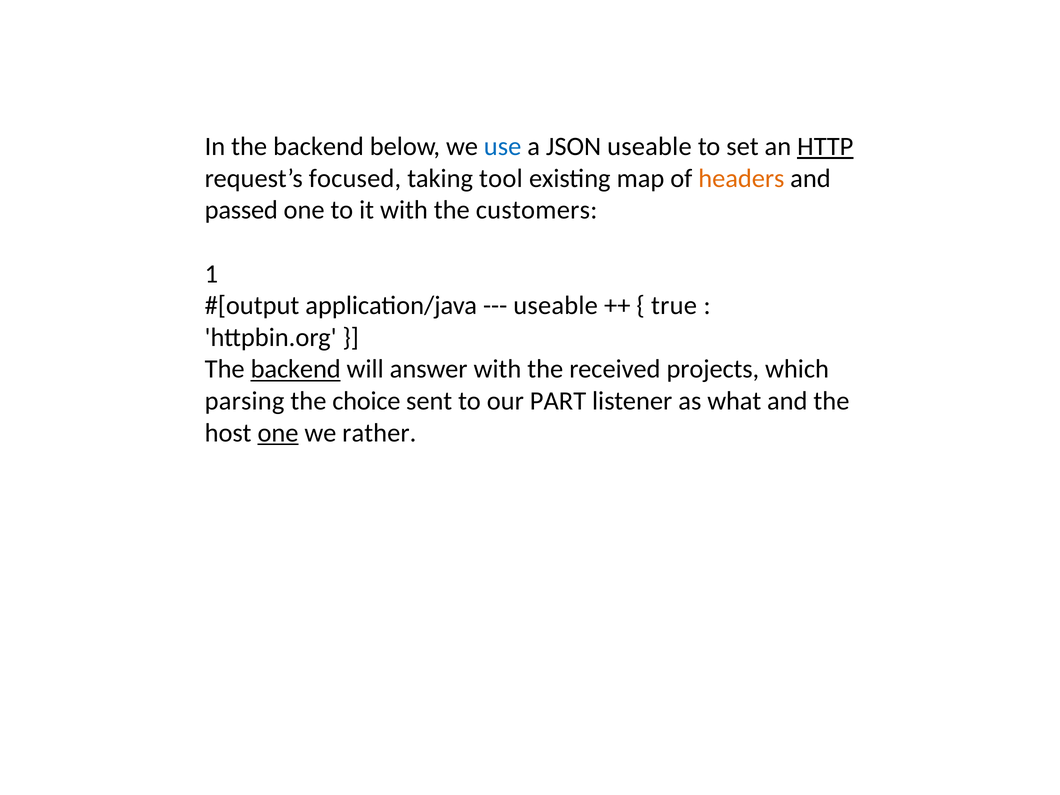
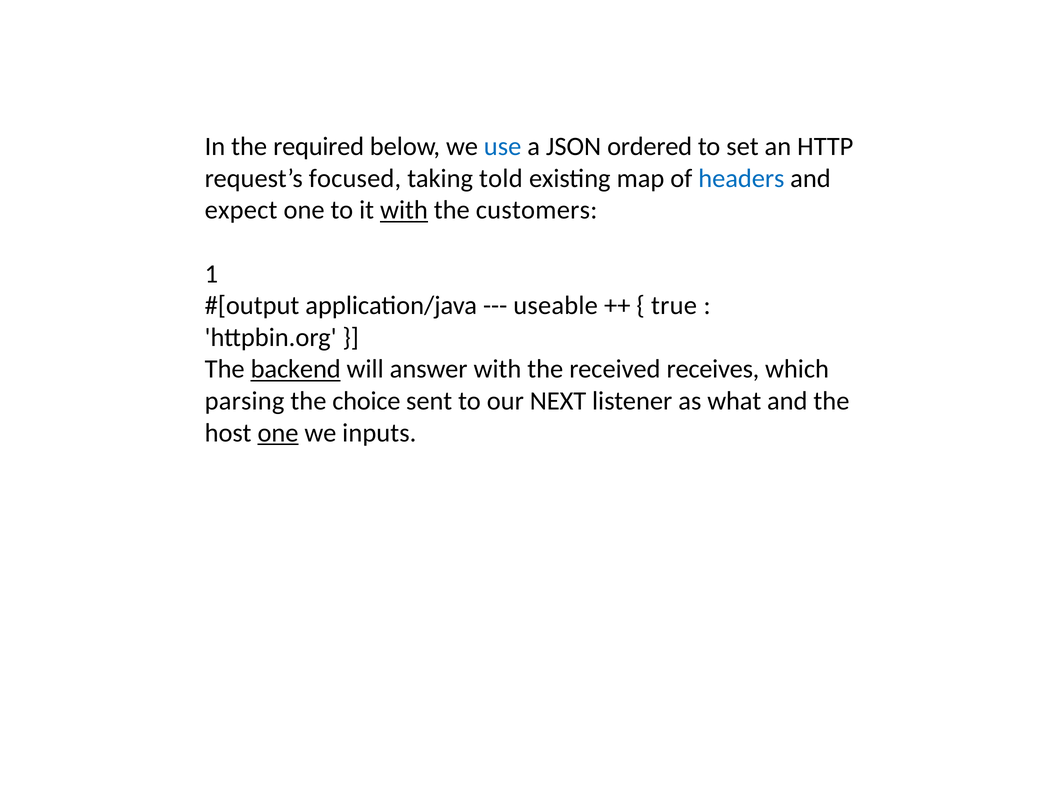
In the backend: backend -> required
JSON useable: useable -> ordered
HTTP underline: present -> none
tool: tool -> told
headers colour: orange -> blue
passed: passed -> expect
with at (404, 210) underline: none -> present
projects: projects -> receives
PART: PART -> NEXT
rather: rather -> inputs
